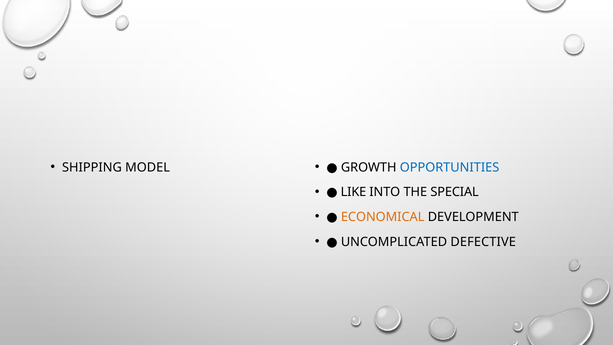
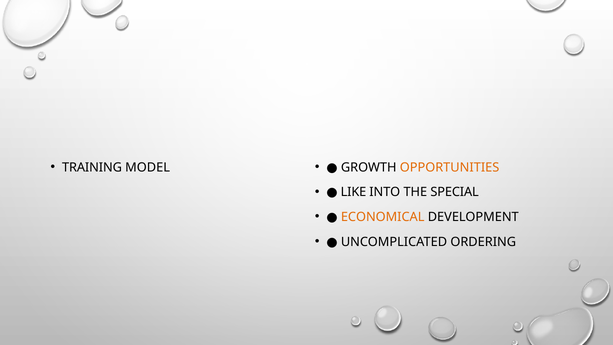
SHIPPING: SHIPPING -> TRAINING
OPPORTUNITIES colour: blue -> orange
DEFECTIVE: DEFECTIVE -> ORDERING
